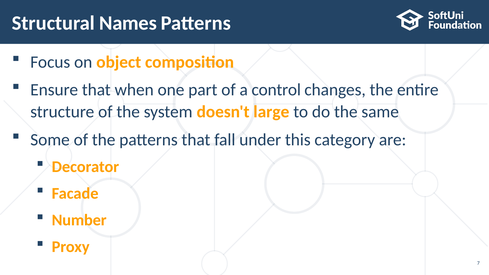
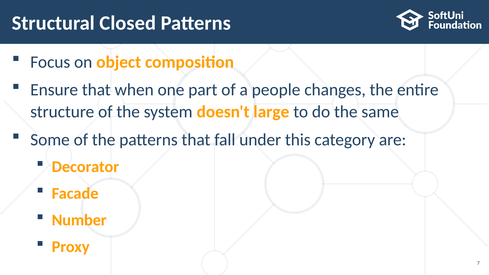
Names: Names -> Closed
control: control -> people
